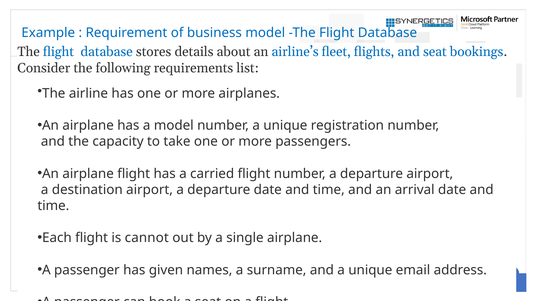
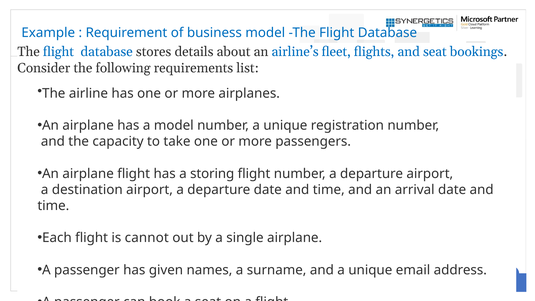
carried: carried -> storing
